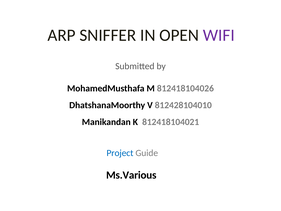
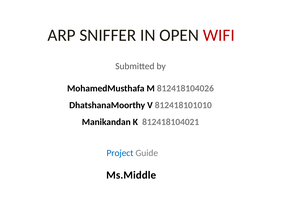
WIFI colour: purple -> red
812428104010: 812428104010 -> 812418101010
Ms.Various: Ms.Various -> Ms.Middle
